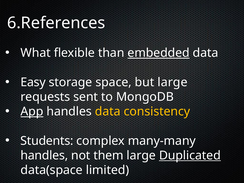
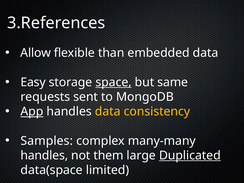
6.References: 6.References -> 3.References
What: What -> Allow
embedded underline: present -> none
space underline: none -> present
but large: large -> same
Students: Students -> Samples
